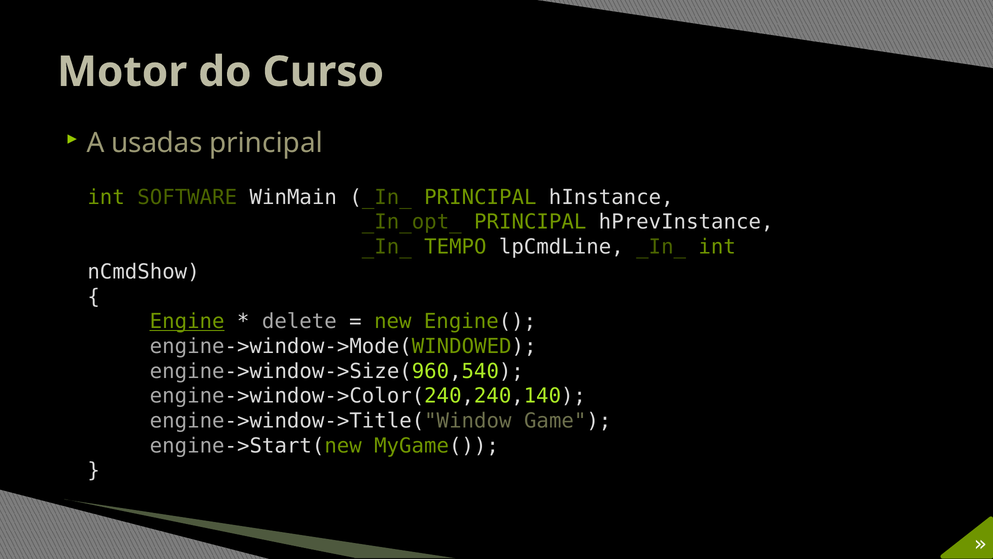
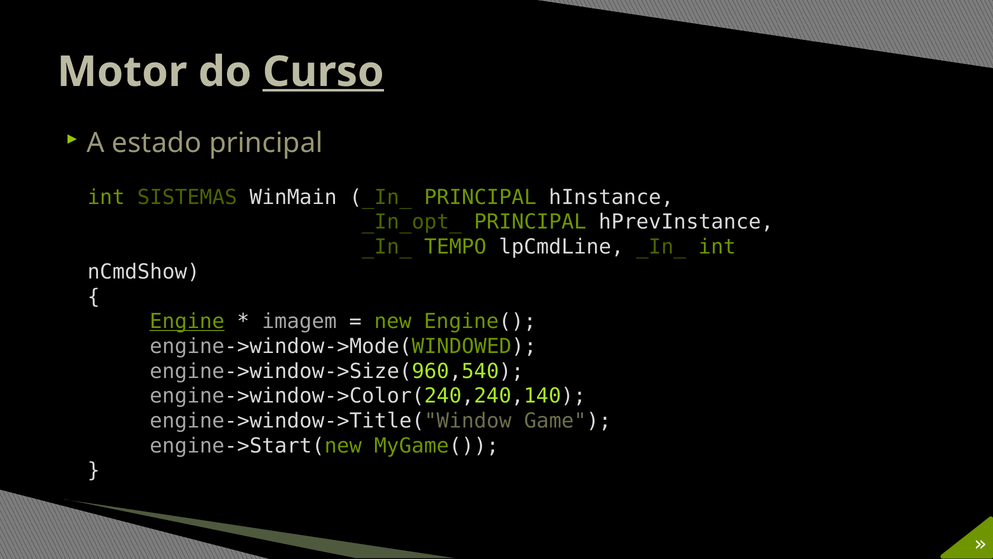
Curso underline: none -> present
usadas: usadas -> estado
SOFTWARE: SOFTWARE -> SISTEMAS
delete: delete -> imagem
